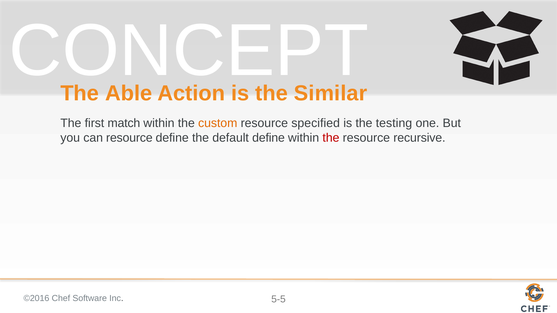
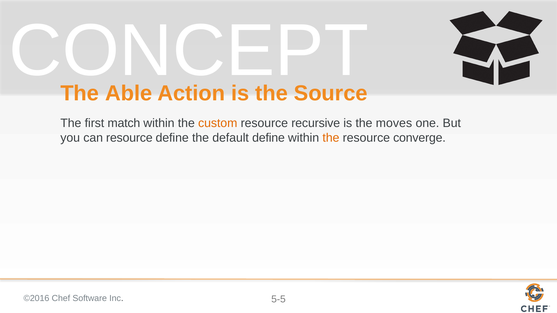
Similar: Similar -> Source
specified: specified -> recursive
testing: testing -> moves
the at (331, 138) colour: red -> orange
recursive: recursive -> converge
